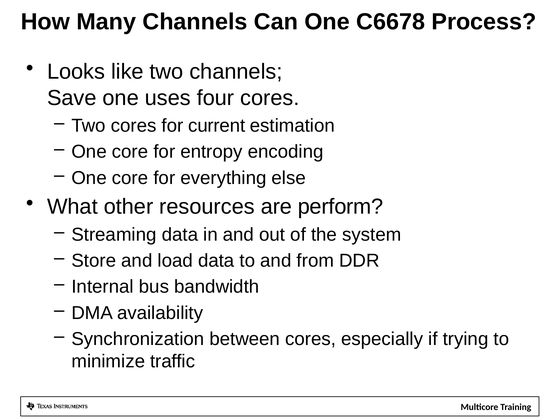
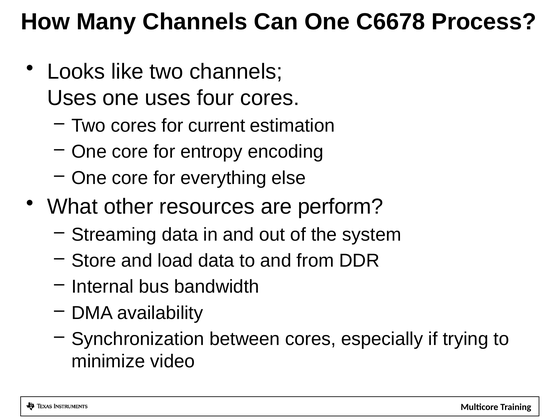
Save at (72, 98): Save -> Uses
traffic: traffic -> video
